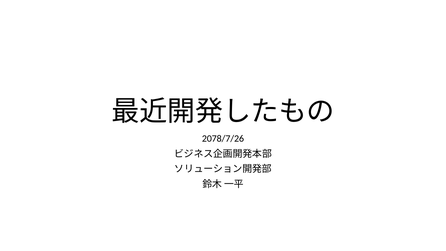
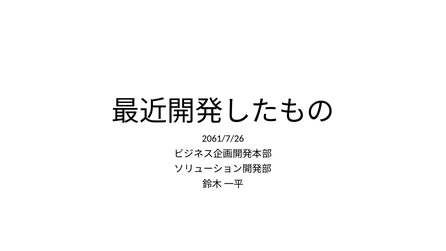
2078/7/26: 2078/7/26 -> 2061/7/26
